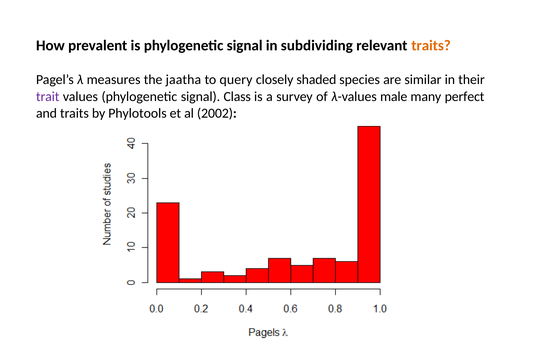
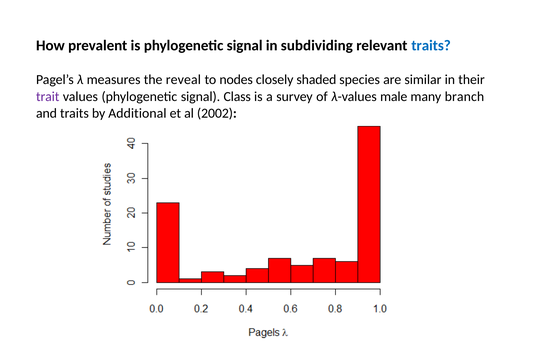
traits at (431, 45) colour: orange -> blue
jaatha: jaatha -> reveal
query: query -> nodes
perfect: perfect -> branch
Phylotools: Phylotools -> Additional
